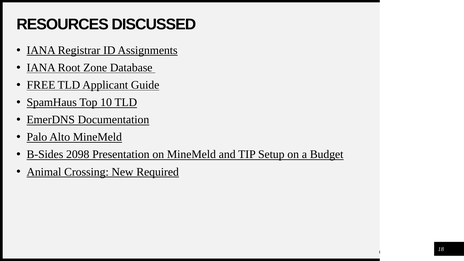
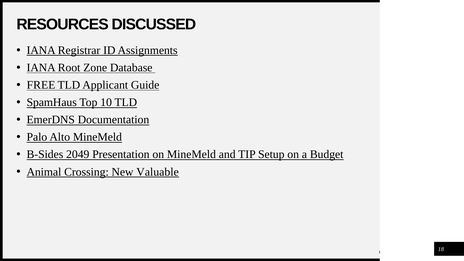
2098: 2098 -> 2049
Required: Required -> Valuable
